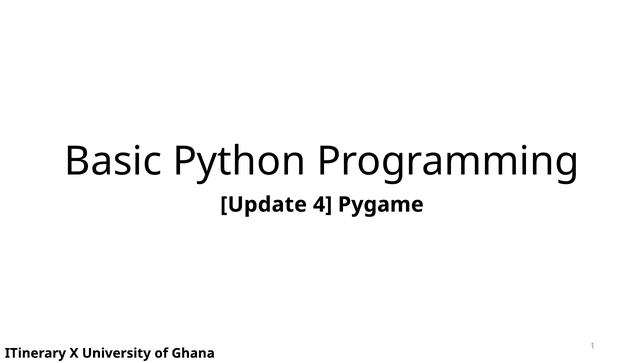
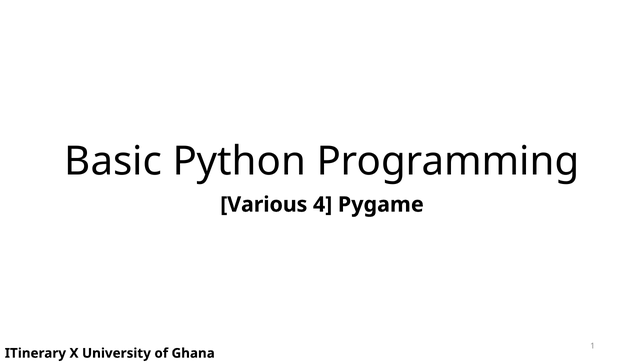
Update: Update -> Various
